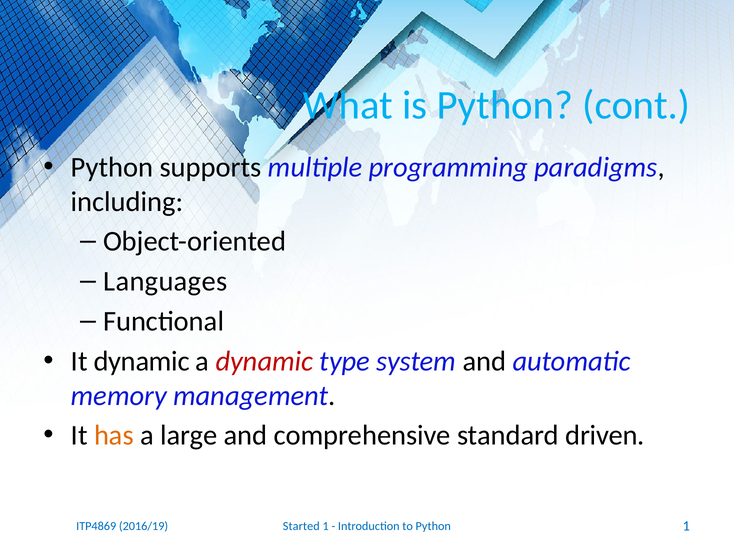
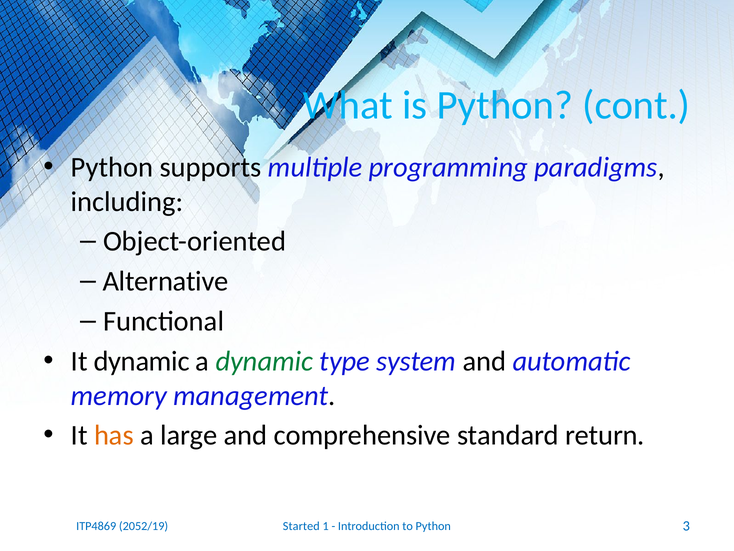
Languages: Languages -> Alternative
dynamic at (264, 361) colour: red -> green
driven: driven -> return
Python 1: 1 -> 3
2016/19: 2016/19 -> 2052/19
